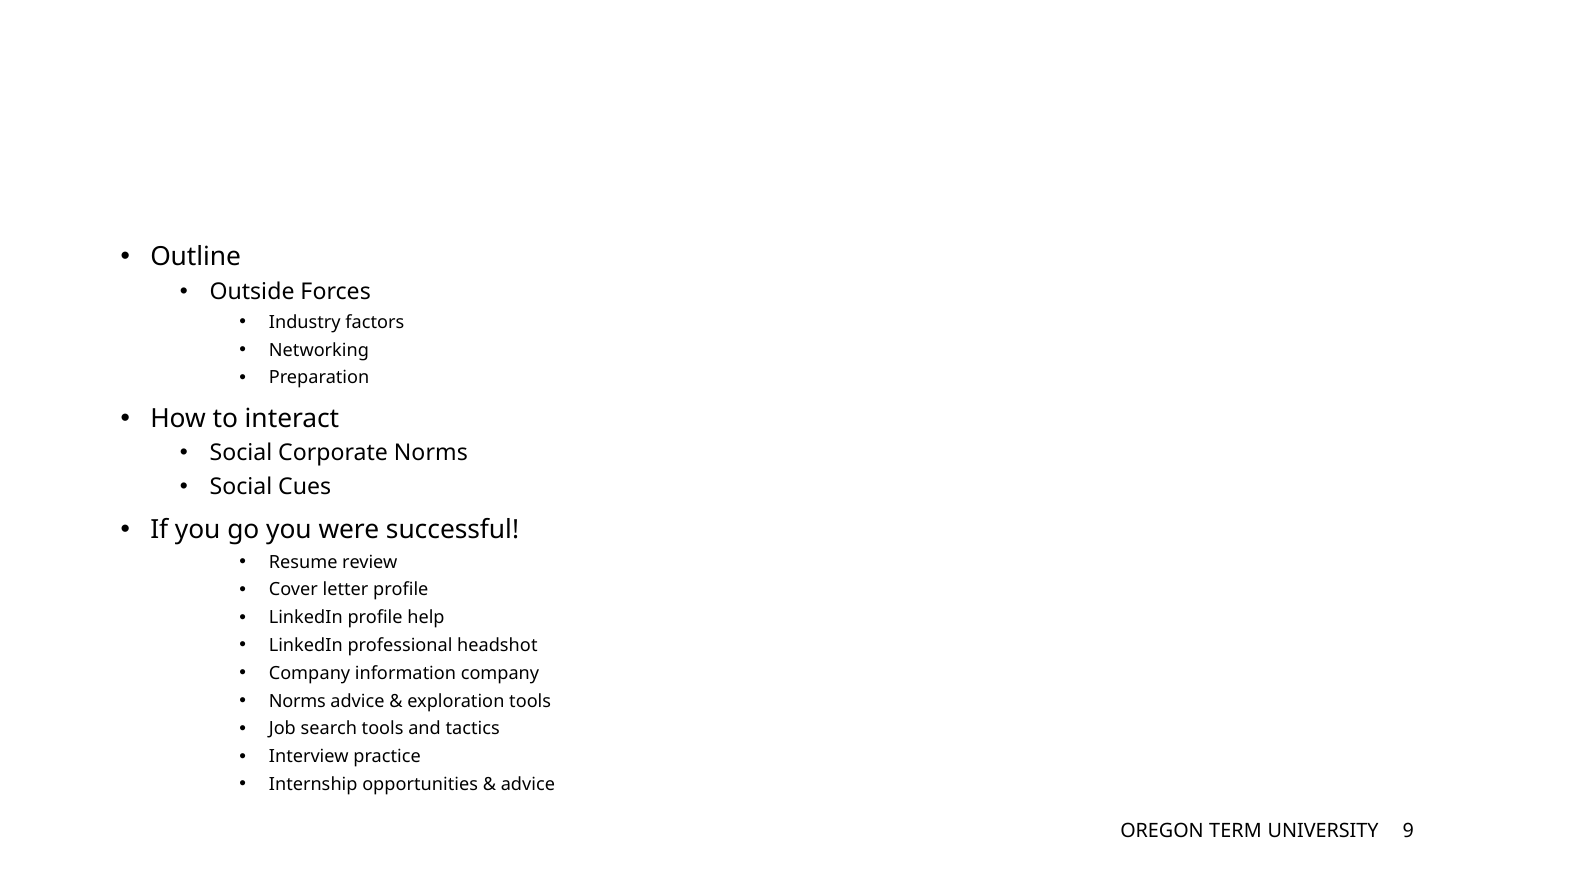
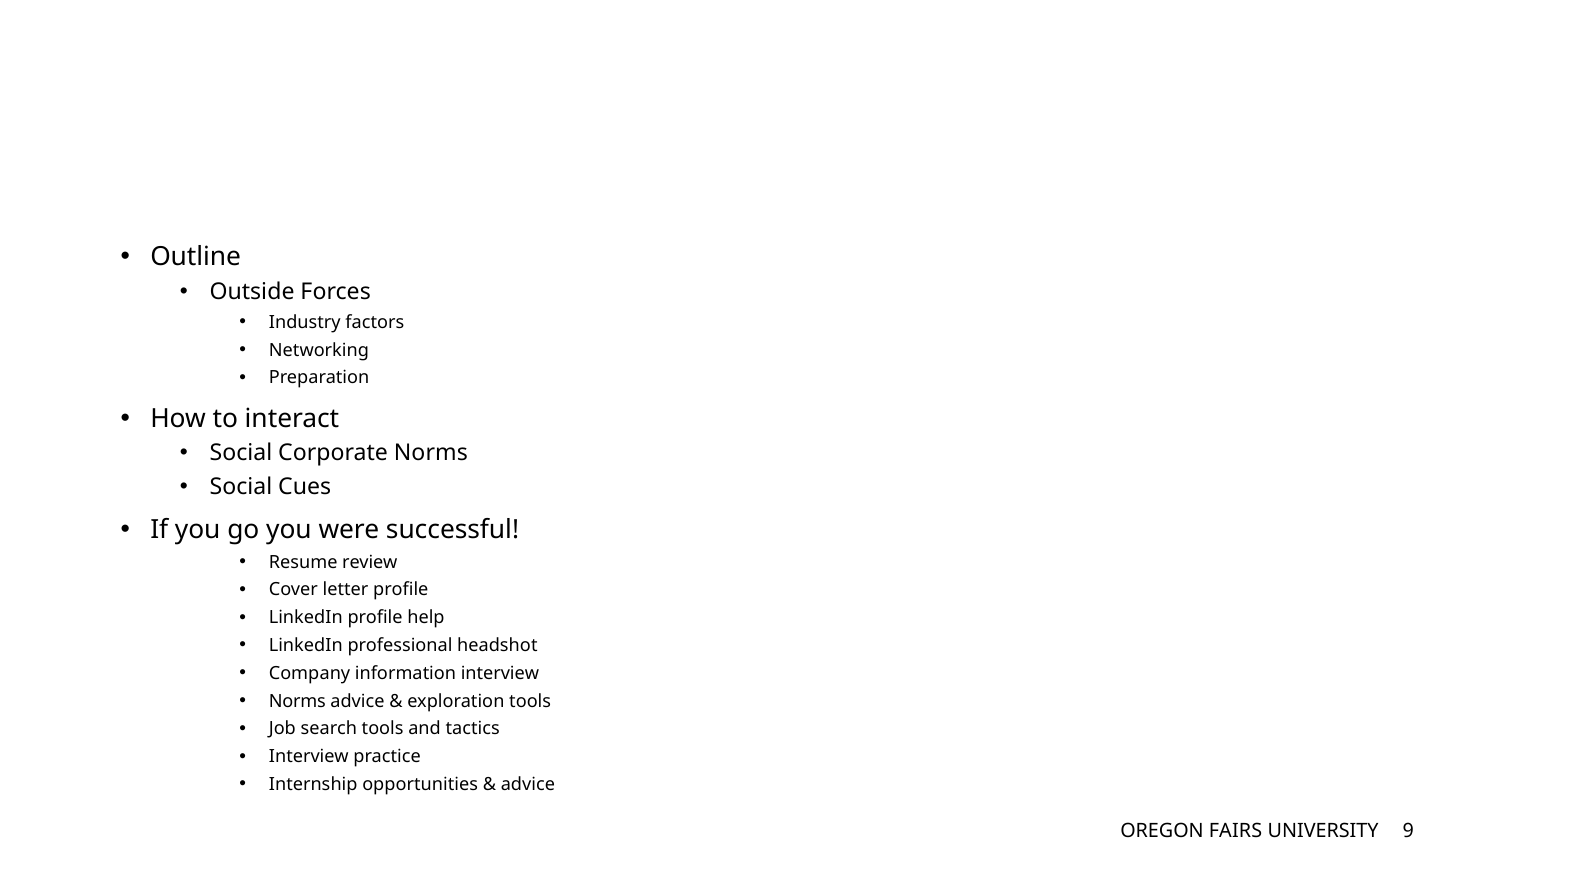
information company: company -> interview
TERM: TERM -> FAIRS
